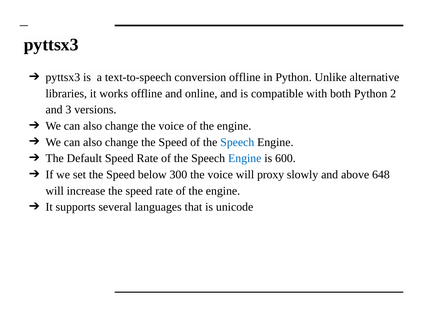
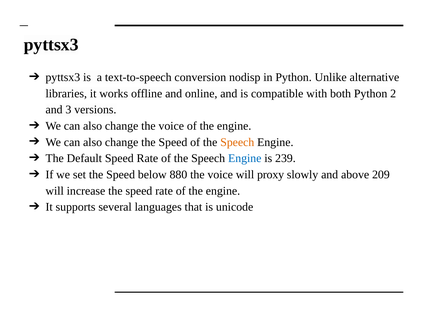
conversion offline: offline -> nodisp
Speech at (237, 142) colour: blue -> orange
600: 600 -> 239
300: 300 -> 880
648: 648 -> 209
